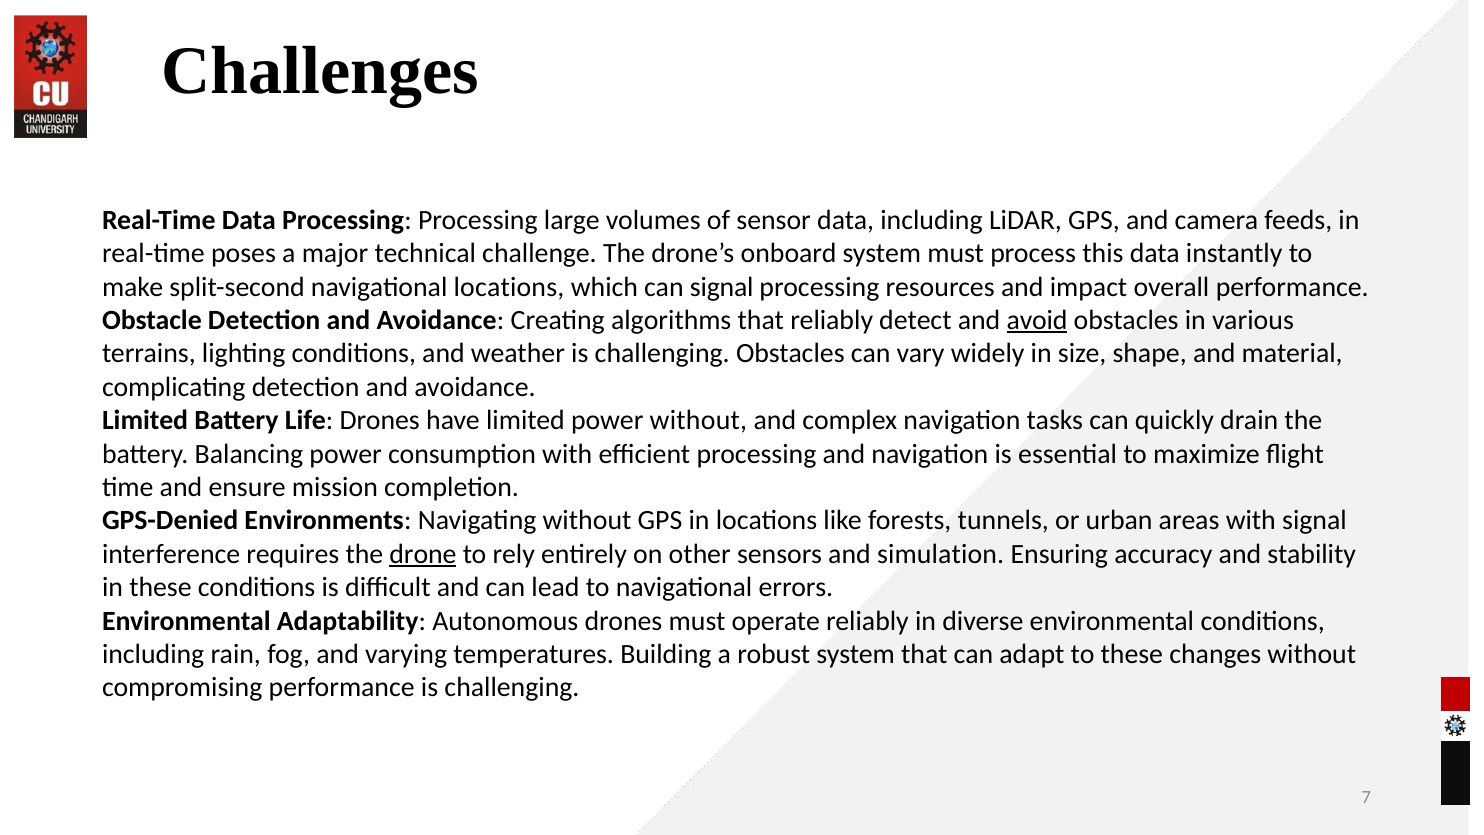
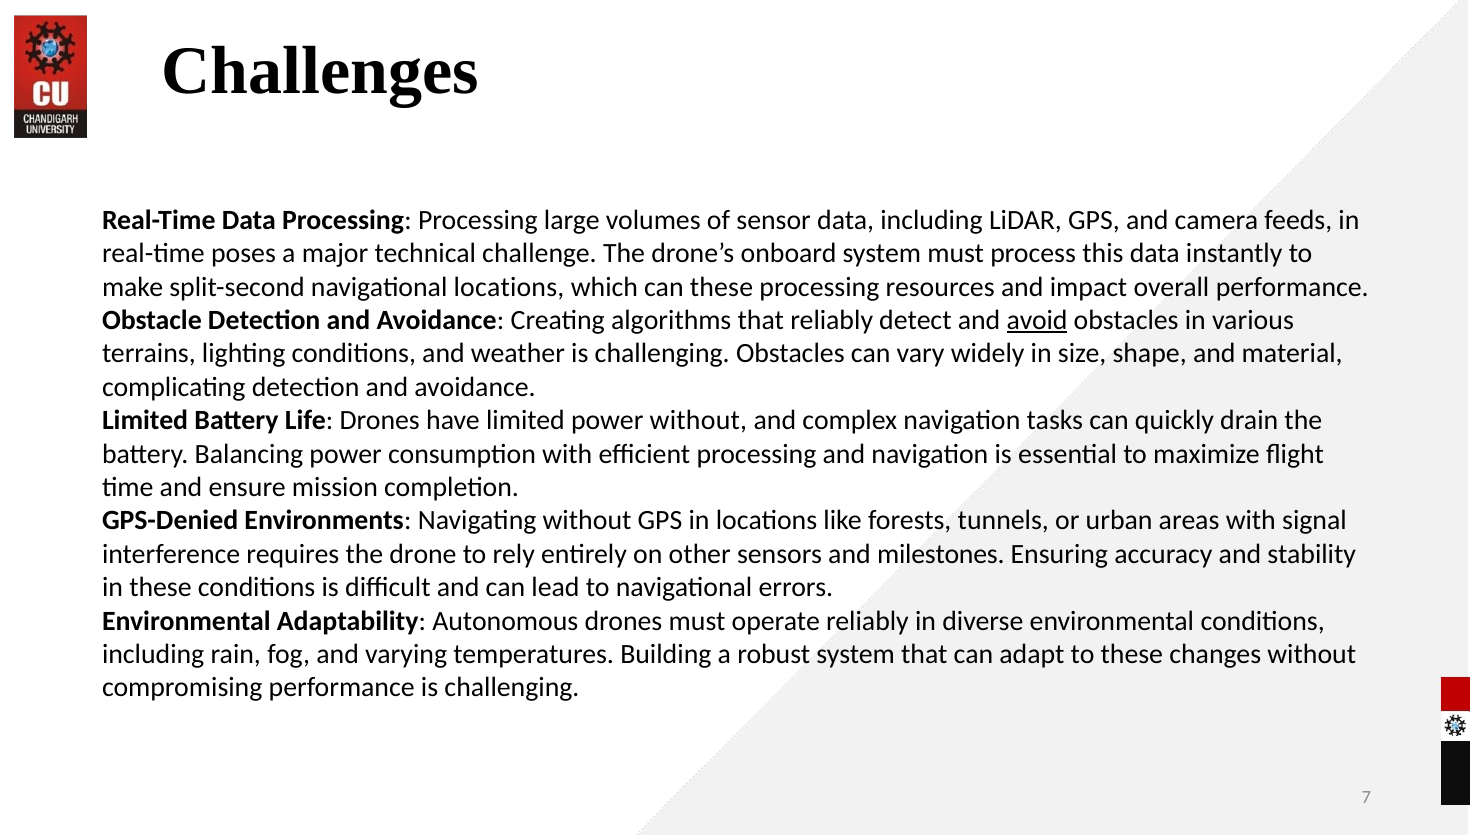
can signal: signal -> these
drone underline: present -> none
simulation: simulation -> milestones
